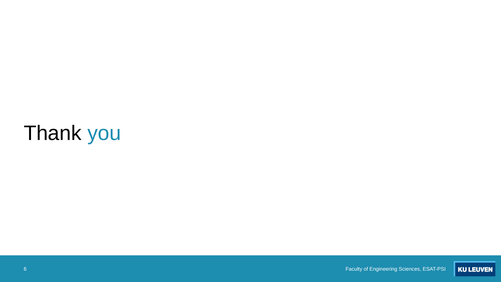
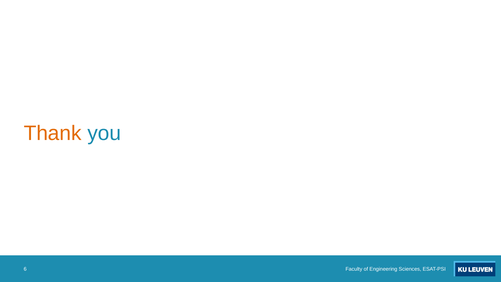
Thank colour: black -> orange
